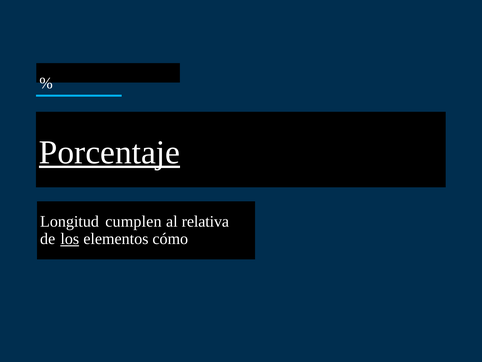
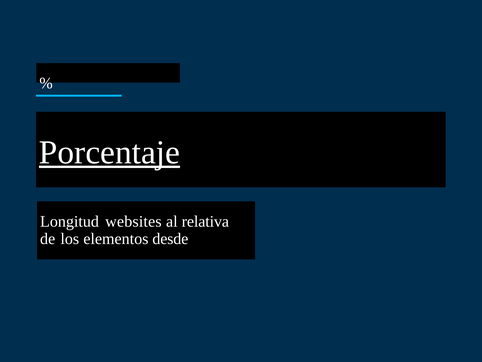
cumplen: cumplen -> websites
los underline: present -> none
cómo: cómo -> desde
